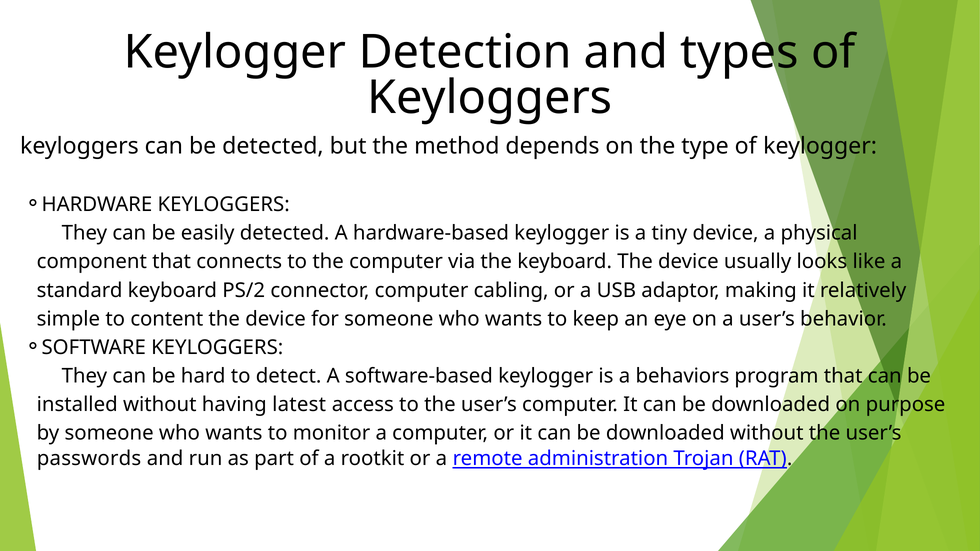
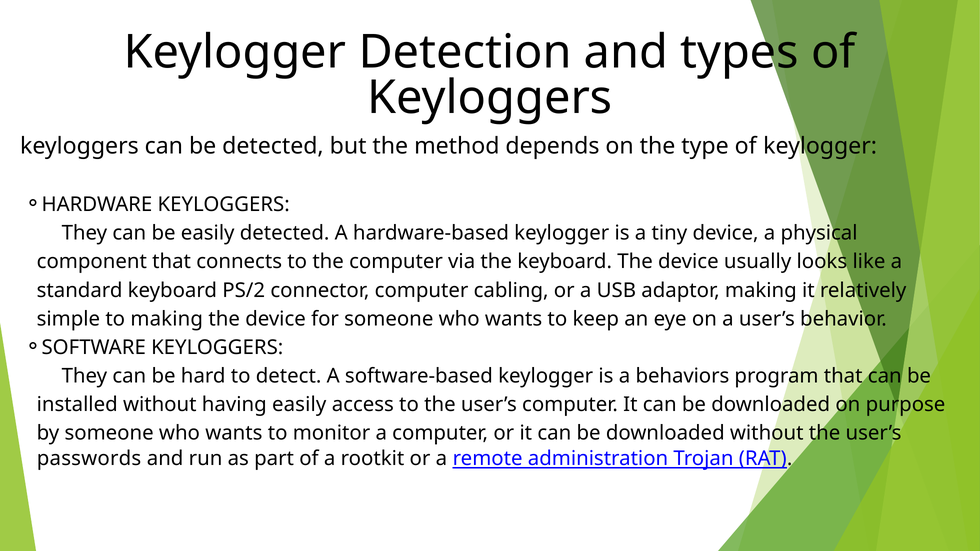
to content: content -> making
having latest: latest -> easily
